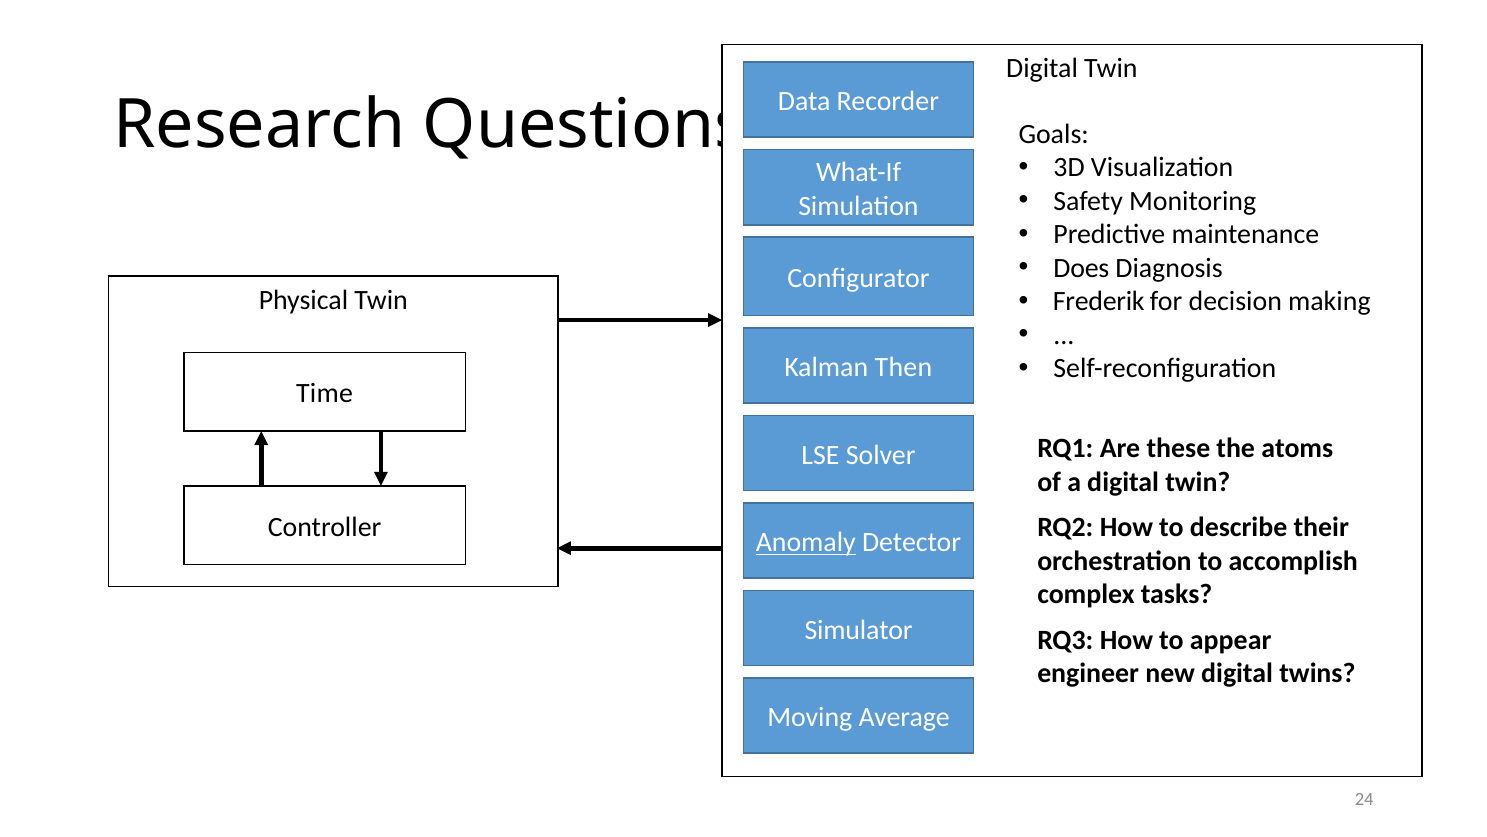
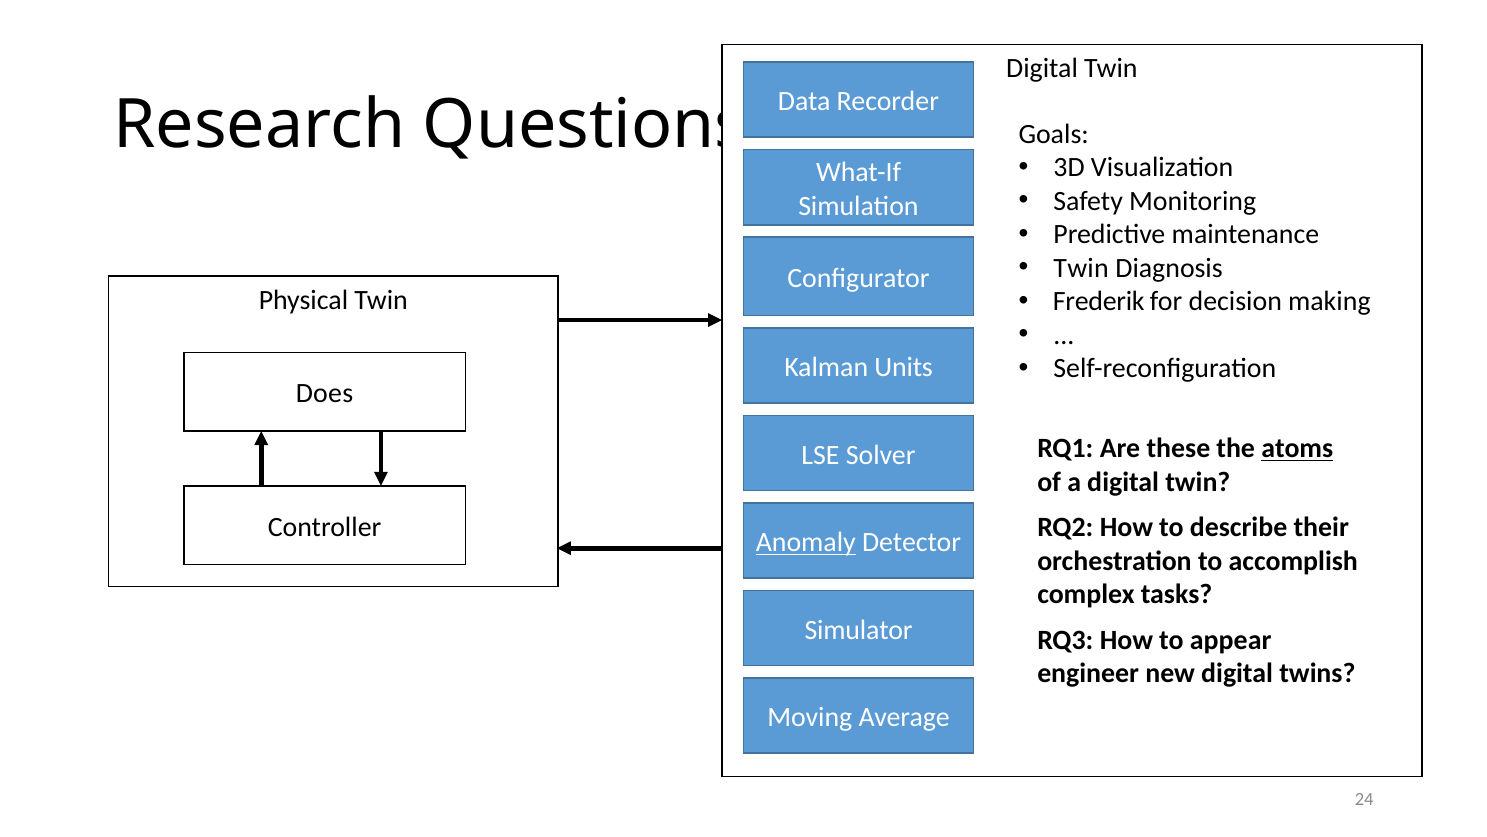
Does at (1081, 268): Does -> Twin
Then: Then -> Units
Time: Time -> Does
atoms underline: none -> present
